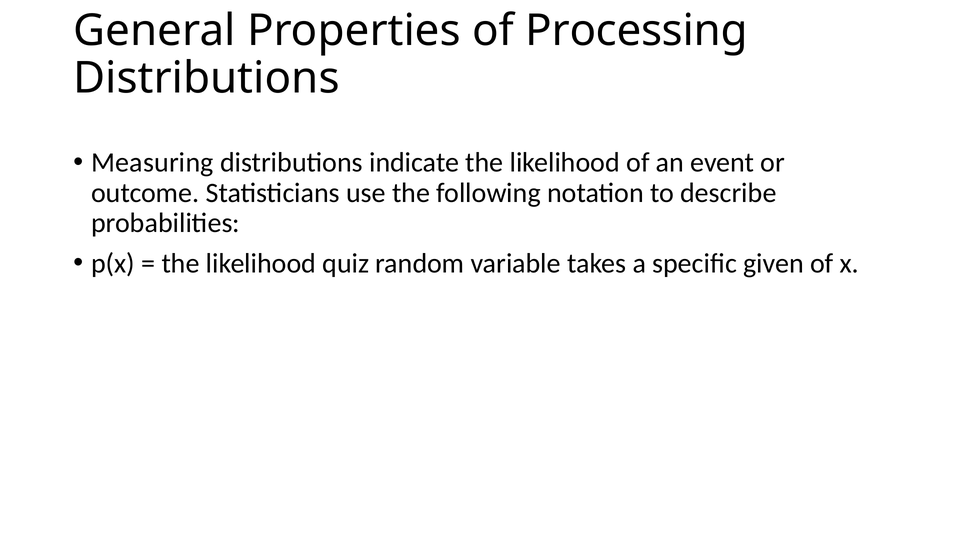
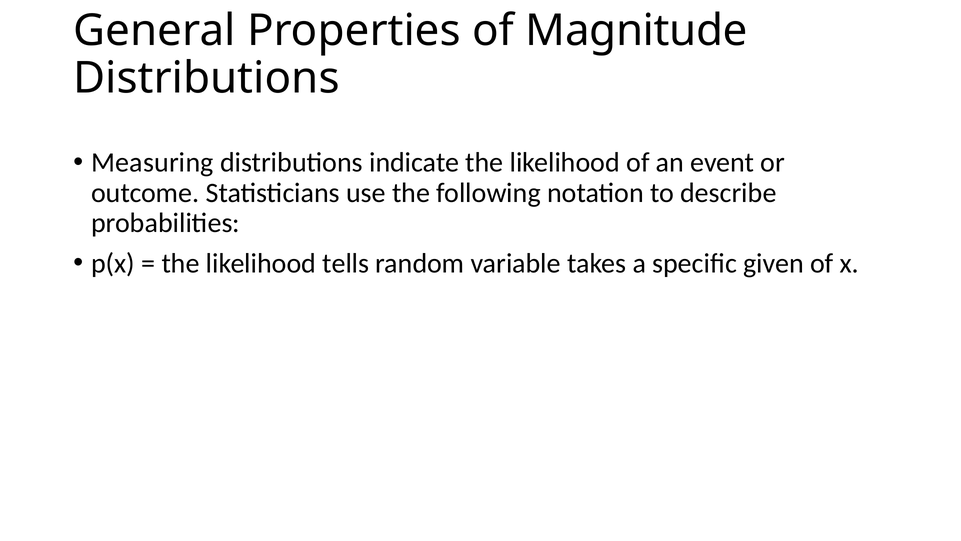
Processing: Processing -> Magnitude
quiz: quiz -> tells
